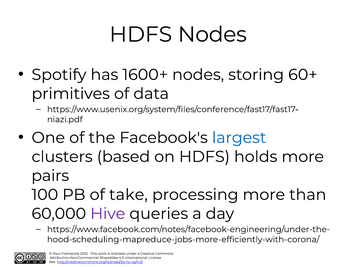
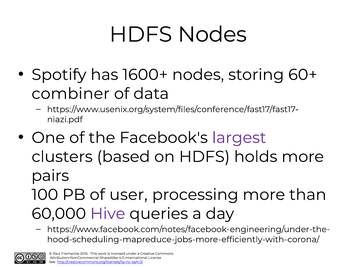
primitives: primitives -> combiner
largest colour: blue -> purple
take: take -> user
